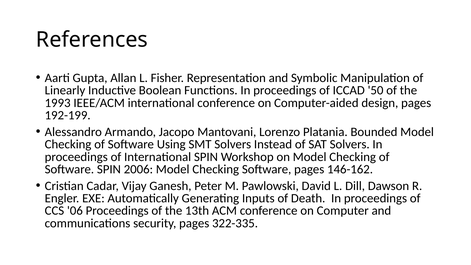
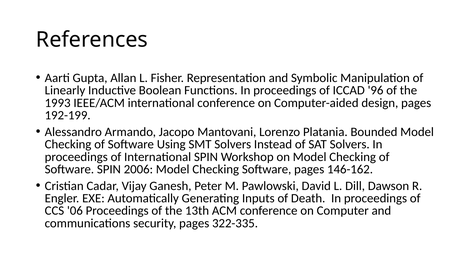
50: 50 -> 96
